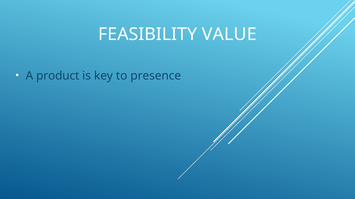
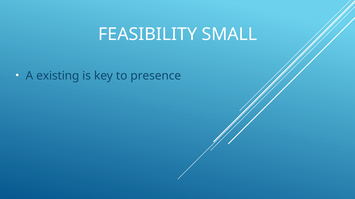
VALUE: VALUE -> SMALL
product: product -> existing
